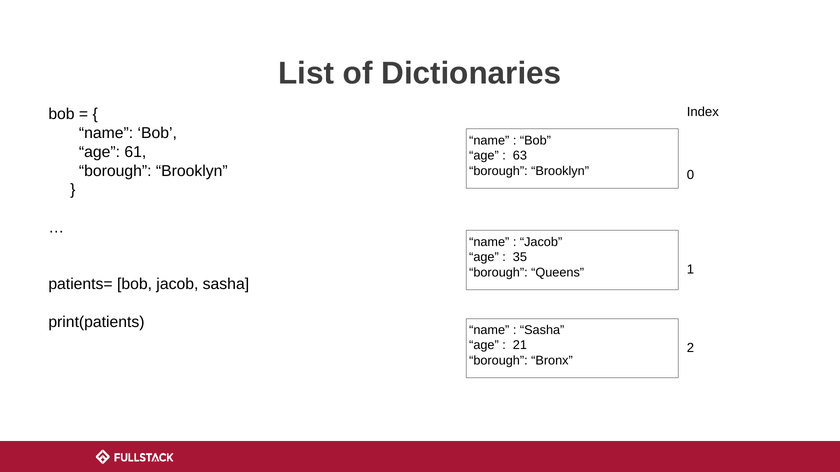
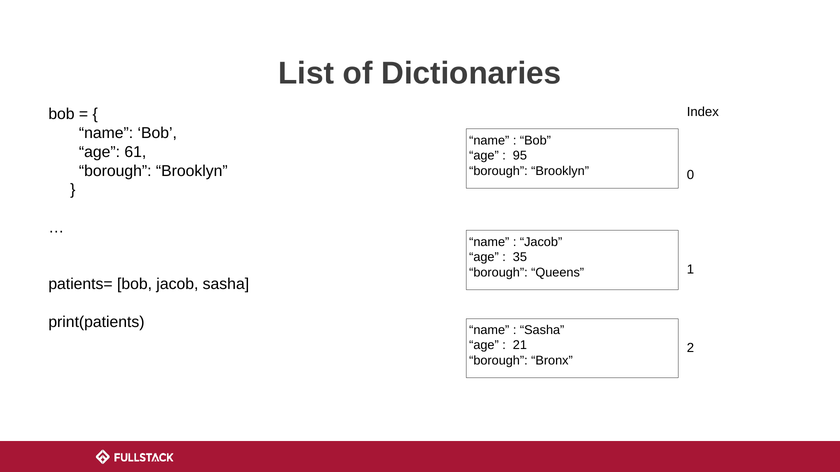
63: 63 -> 95
